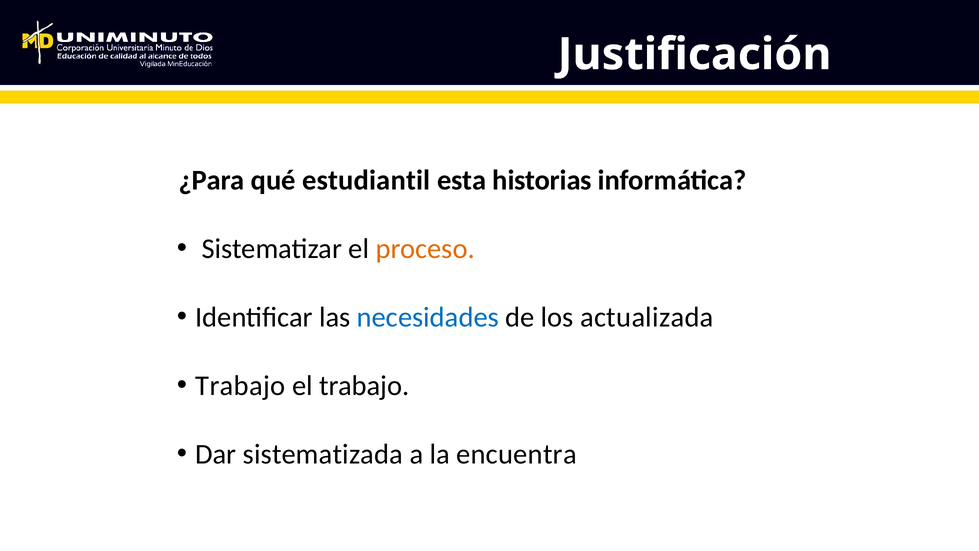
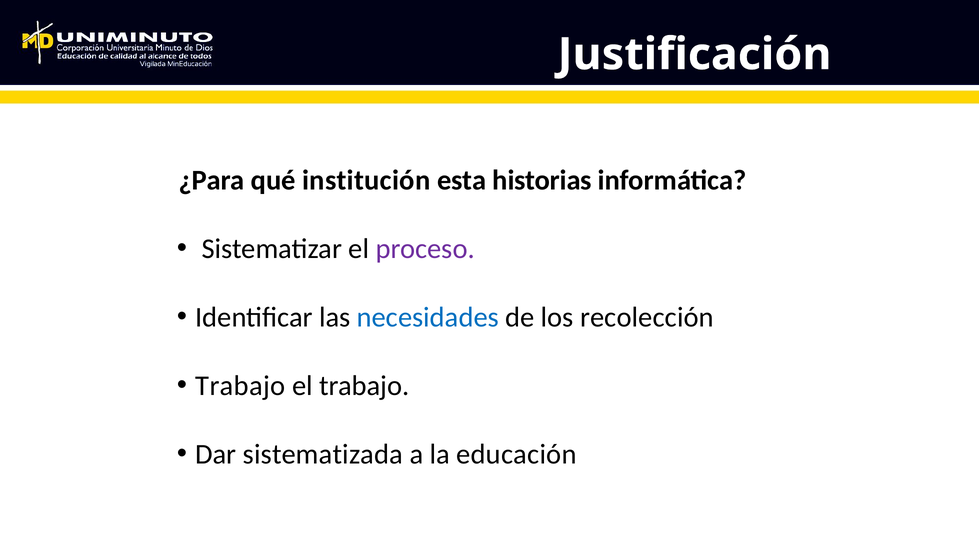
estudiantil: estudiantil -> institución
proceso colour: orange -> purple
actualizada: actualizada -> recolección
encuentra: encuentra -> educación
